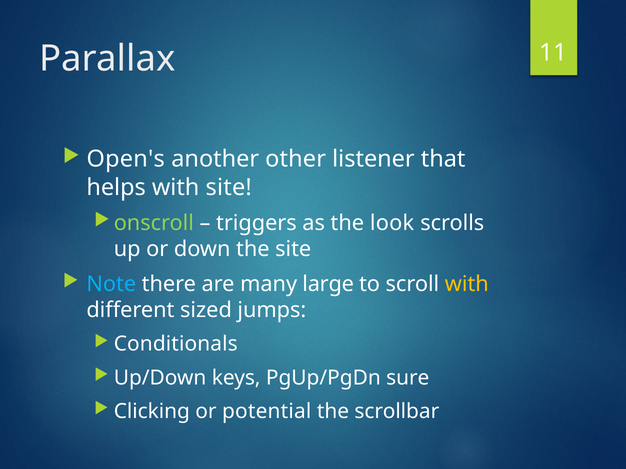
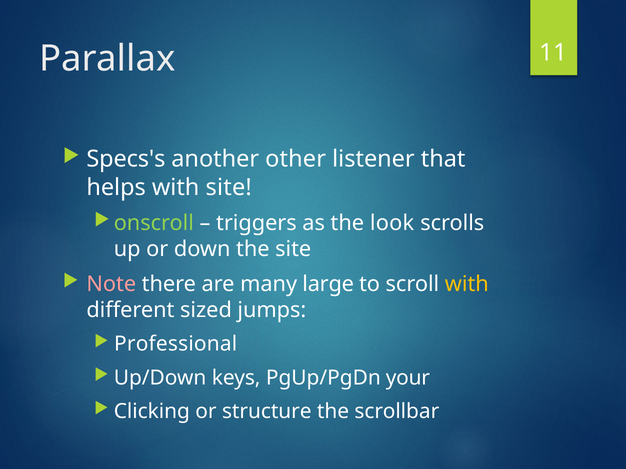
Open's: Open's -> Specs's
Note colour: light blue -> pink
Conditionals: Conditionals -> Professional
sure: sure -> your
potential: potential -> structure
